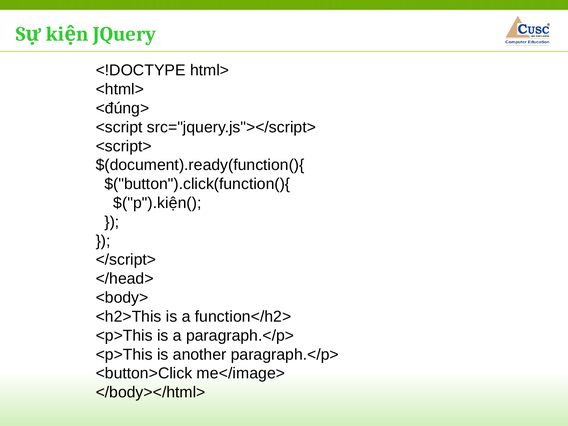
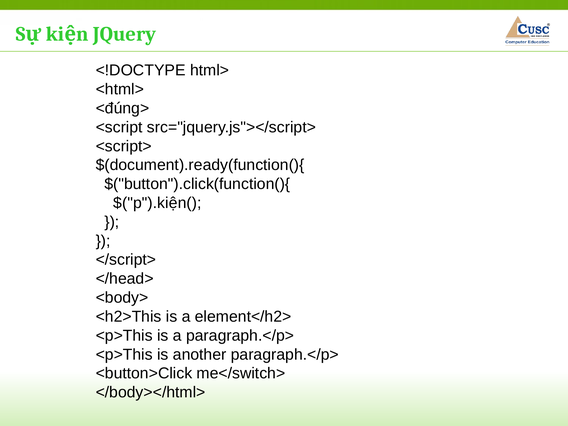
function</h2>: function</h2> -> element</h2>
me</image>: me</image> -> me</switch>
